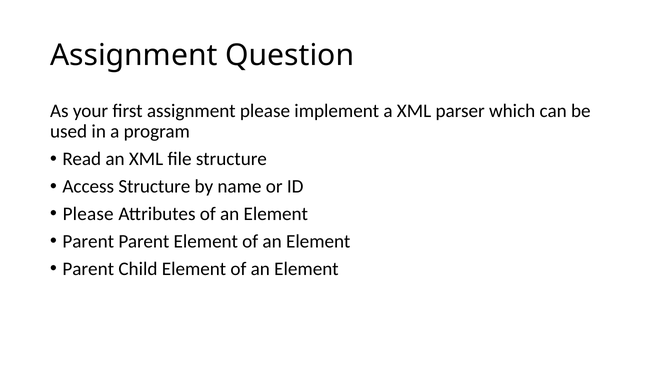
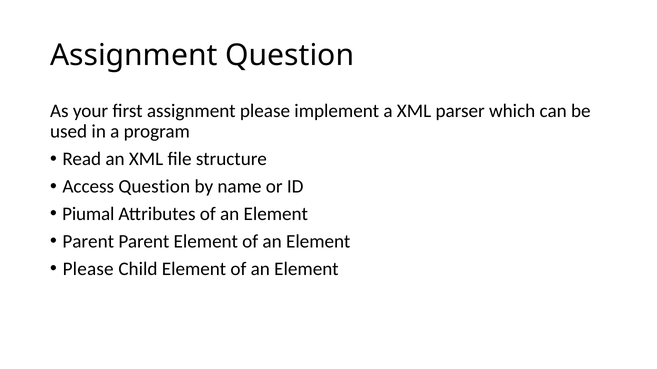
Access Structure: Structure -> Question
Please at (88, 214): Please -> Piumal
Parent at (88, 269): Parent -> Please
